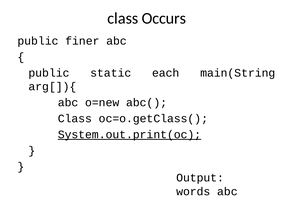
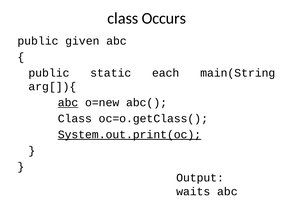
finer: finer -> given
abc at (68, 102) underline: none -> present
words: words -> waits
